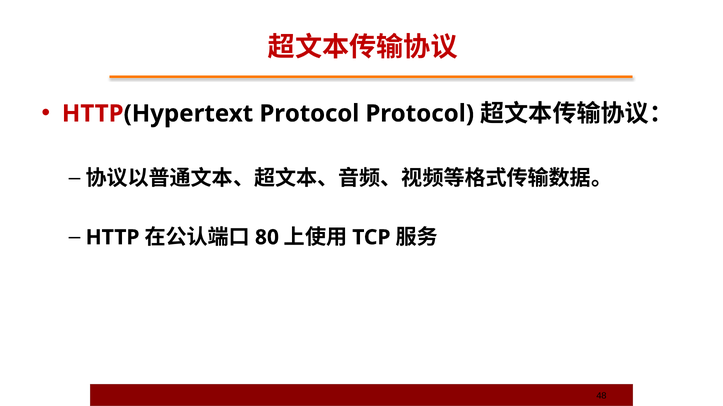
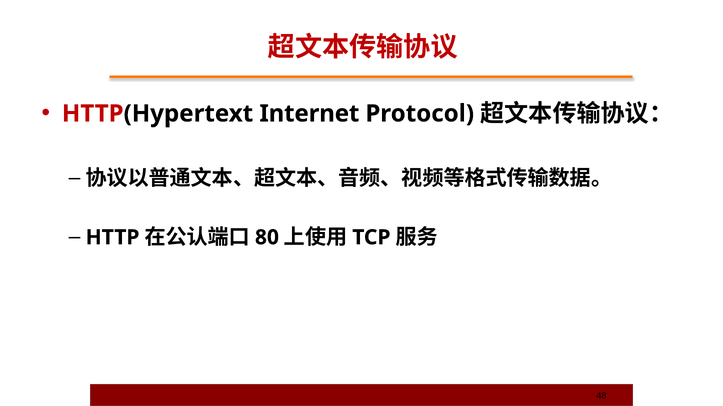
HTTP(Hypertext Protocol: Protocol -> Internet
